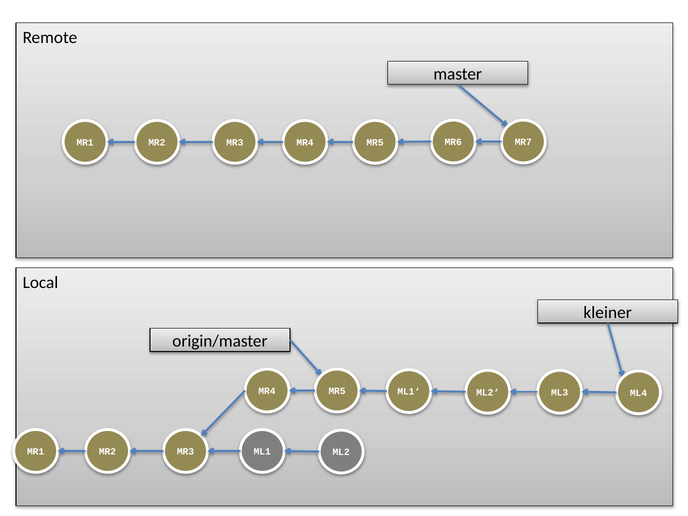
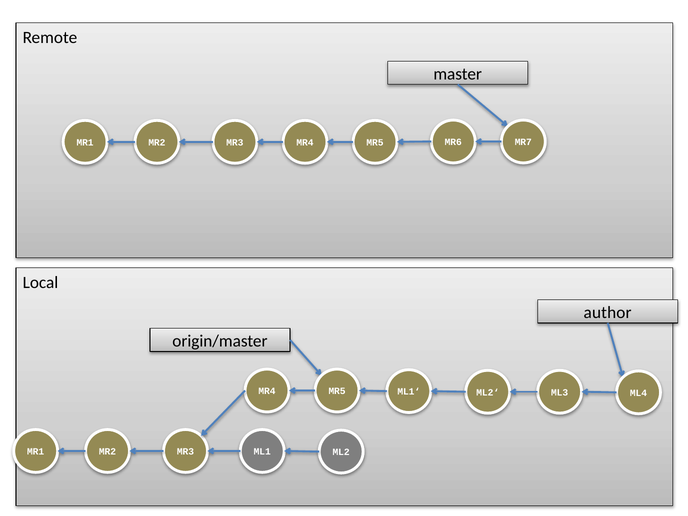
kleiner: kleiner -> author
